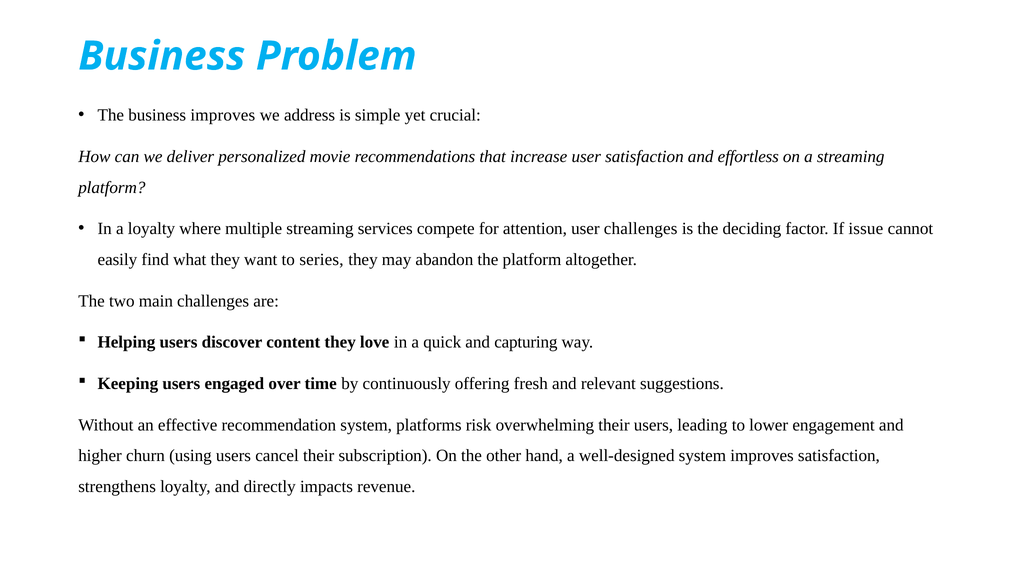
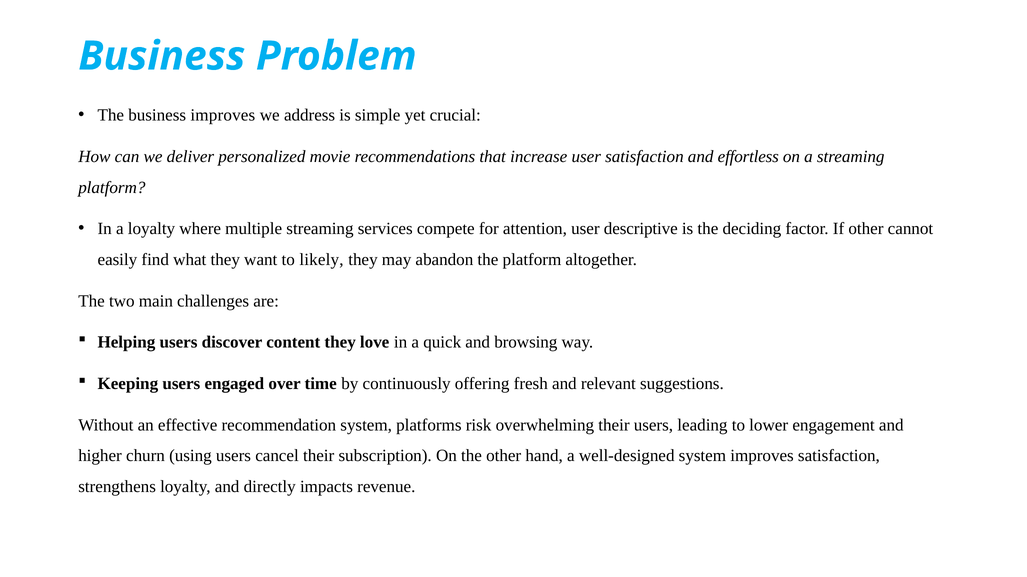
user challenges: challenges -> descriptive
If issue: issue -> other
series: series -> likely
capturing: capturing -> browsing
